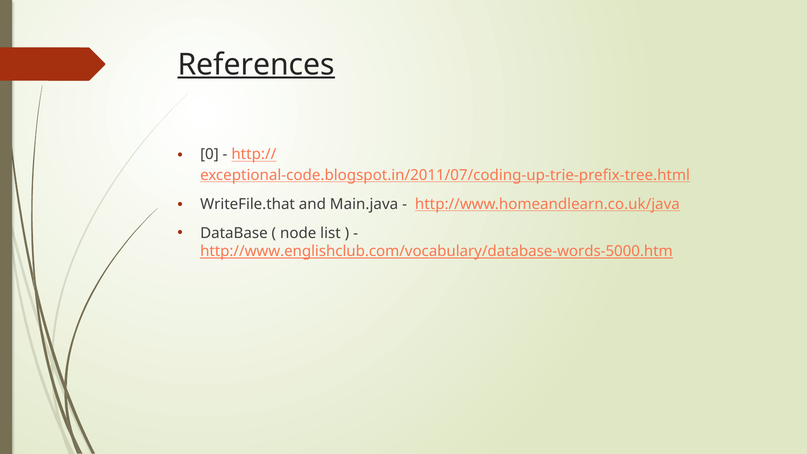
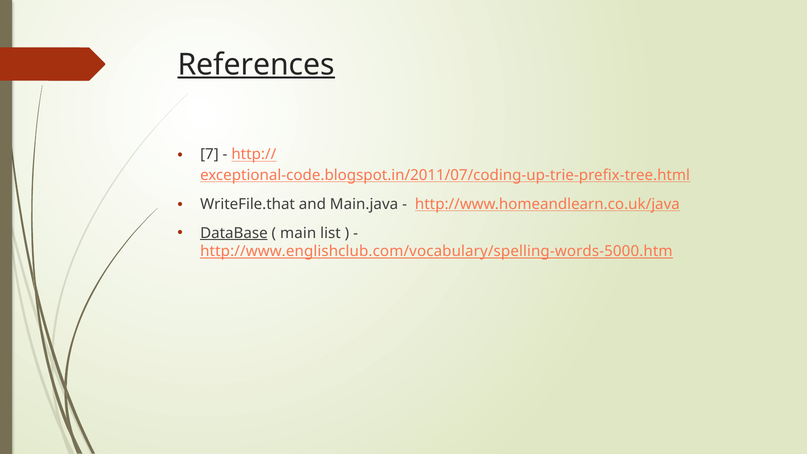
0: 0 -> 7
DataBase underline: none -> present
node: node -> main
http://www.englishclub.com/vocabulary/database-words-5000.htm: http://www.englishclub.com/vocabulary/database-words-5000.htm -> http://www.englishclub.com/vocabulary/spelling-words-5000.htm
